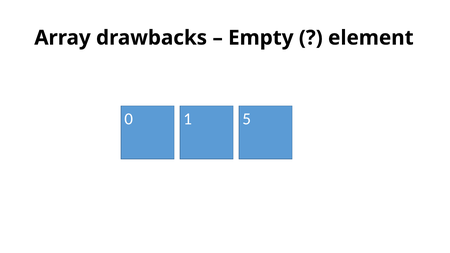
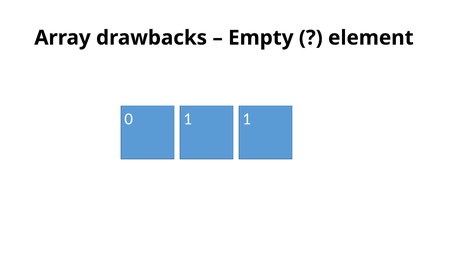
1 5: 5 -> 1
